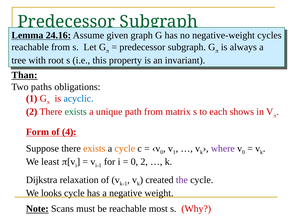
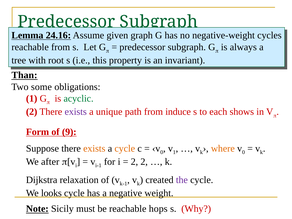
paths: paths -> some
acyclic colour: blue -> green
exists at (76, 112) colour: green -> purple
matrix: matrix -> induce
4: 4 -> 9
where colour: purple -> orange
least: least -> after
0 at (134, 162): 0 -> 2
Scans: Scans -> Sicily
most: most -> hops
